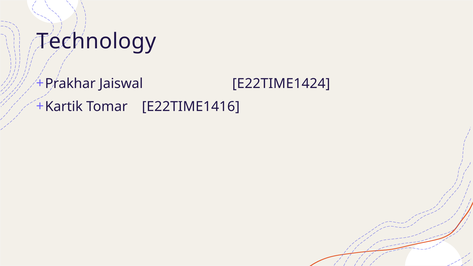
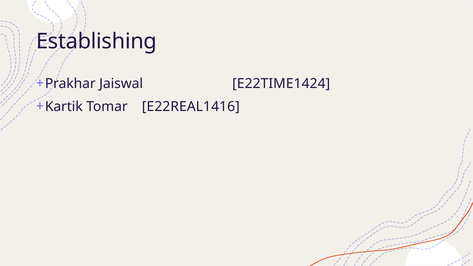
Technology: Technology -> Establishing
E22TIME1416: E22TIME1416 -> E22REAL1416
